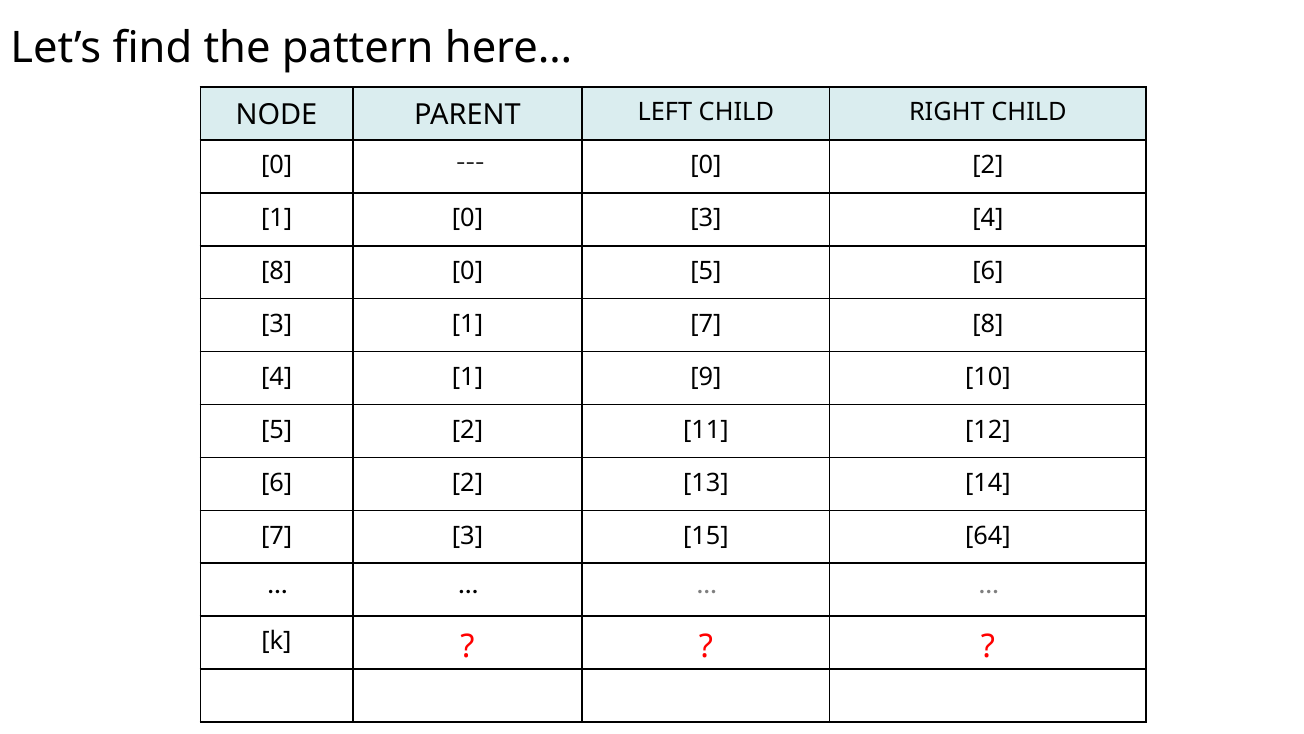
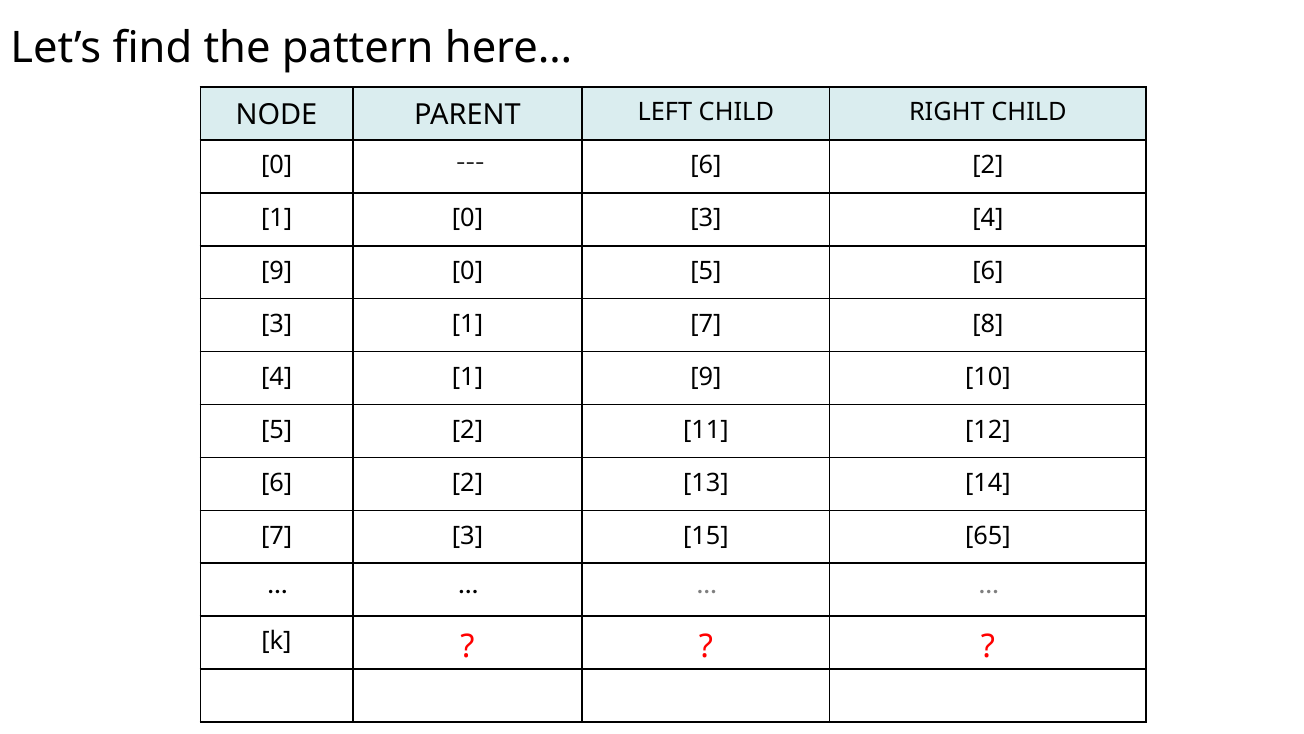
0 at (706, 165): 0 -> 6
8 at (277, 271): 8 -> 9
64: 64 -> 65
